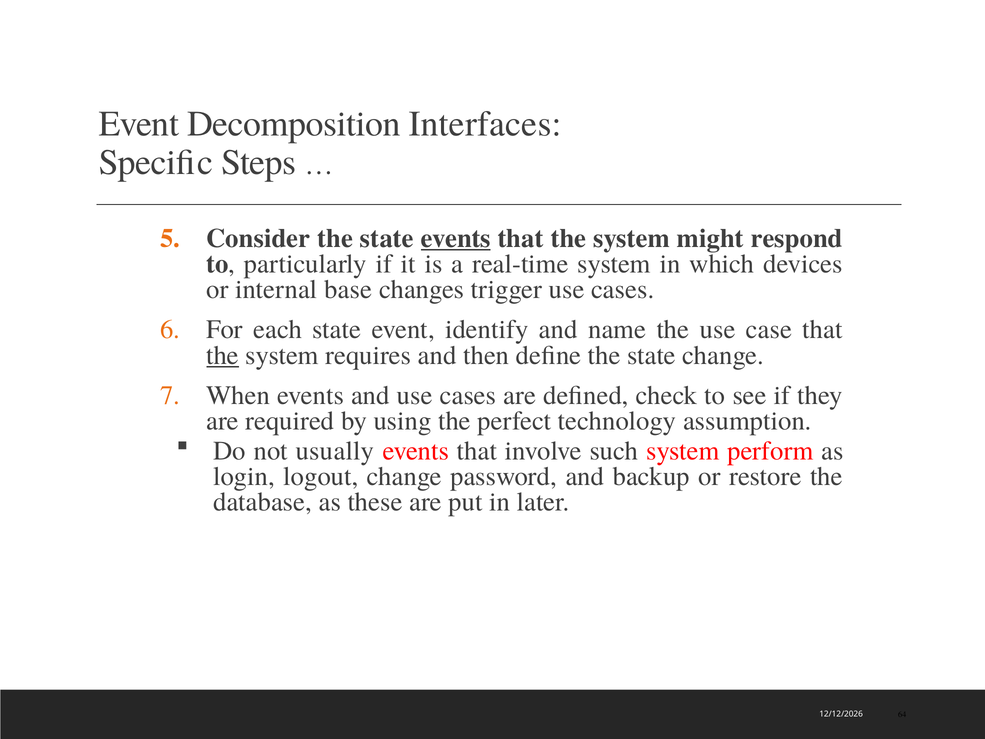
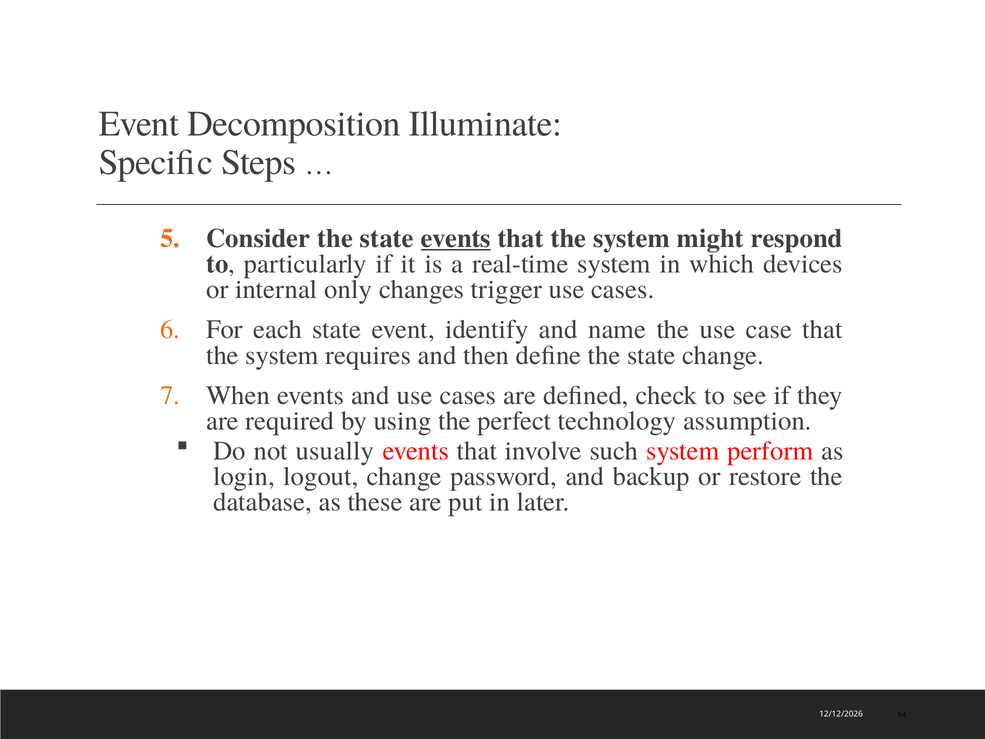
Interfaces: Interfaces -> Illuminate
base: base -> only
the at (223, 355) underline: present -> none
